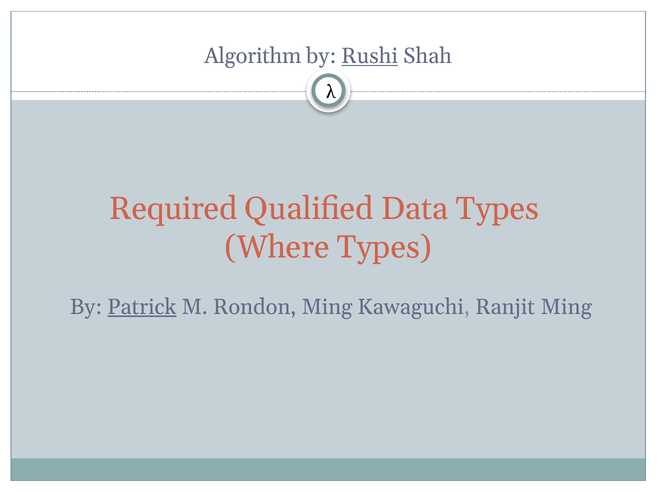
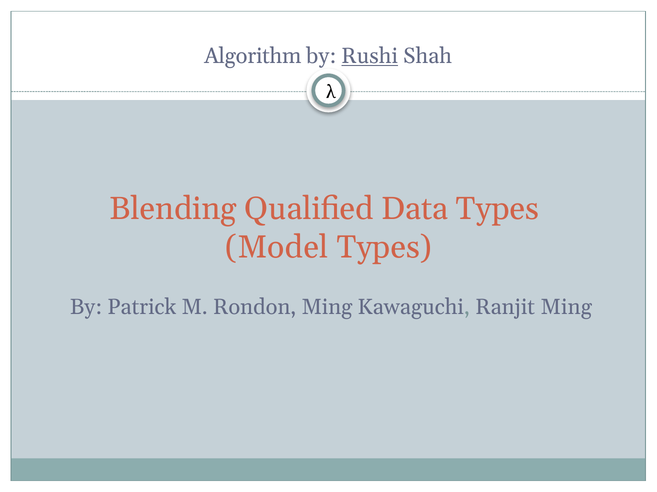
Required: Required -> Blending
Where: Where -> Model
Patrick underline: present -> none
